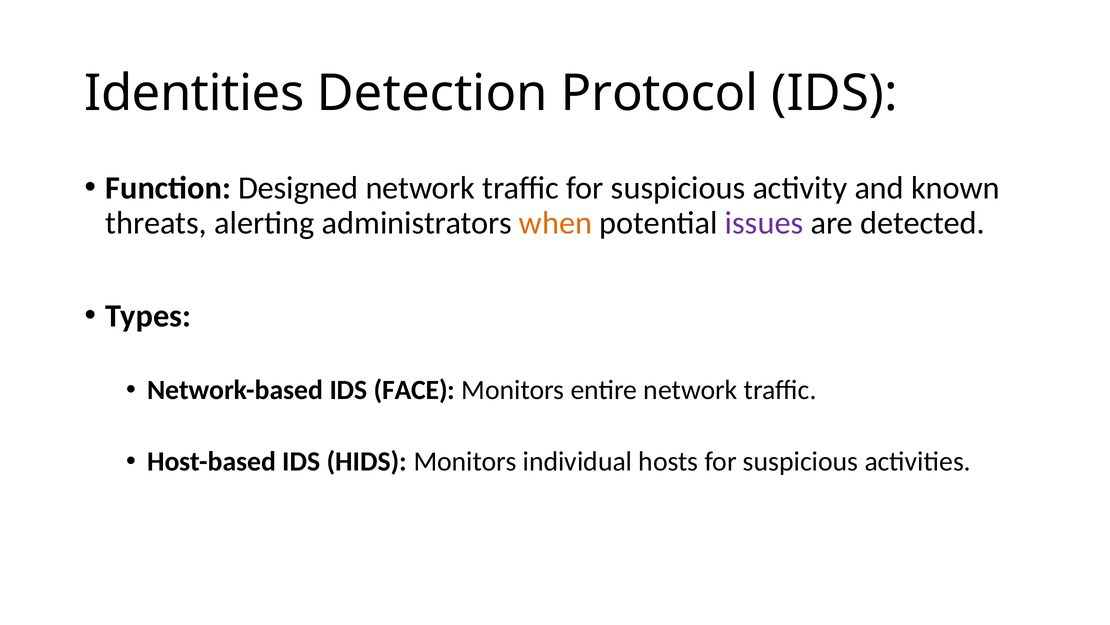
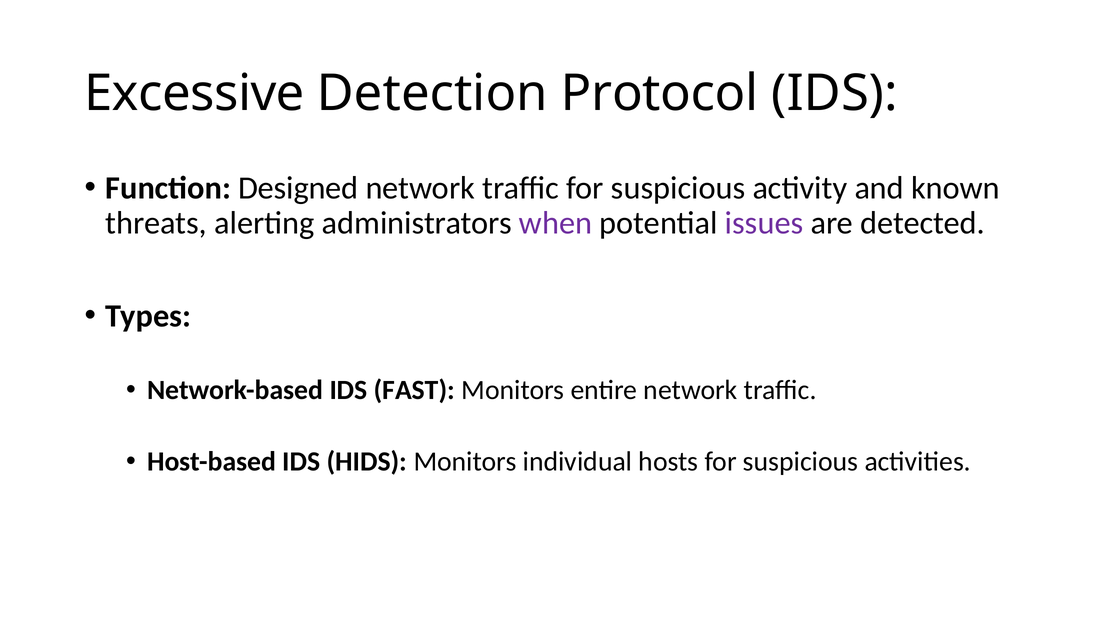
Identities: Identities -> Excessive
when colour: orange -> purple
FACE: FACE -> FAST
